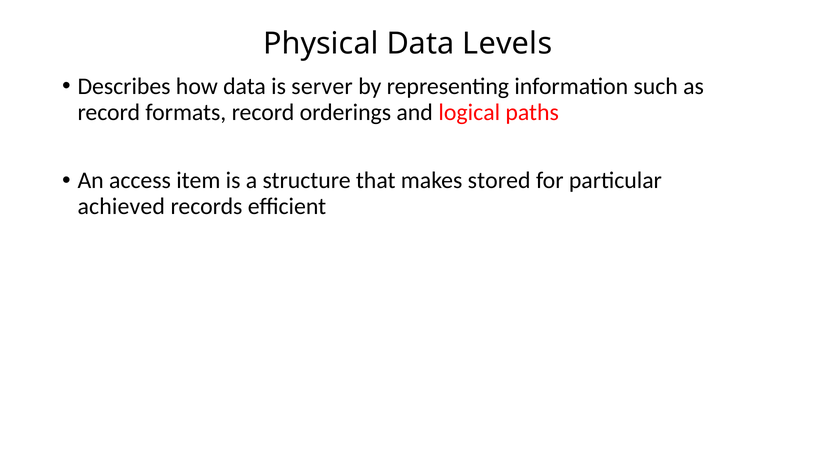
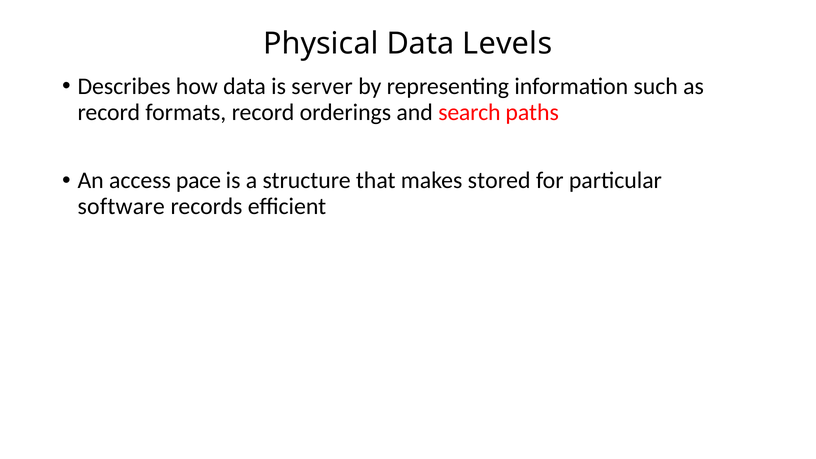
logical: logical -> search
item: item -> pace
achieved: achieved -> software
